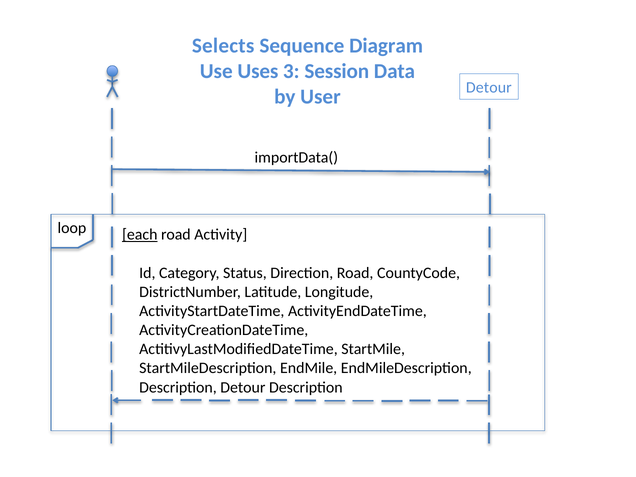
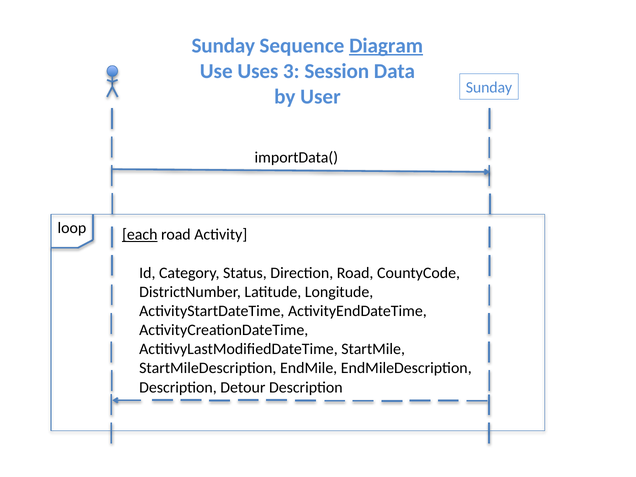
Selects at (223, 46): Selects -> Sunday
Diagram underline: none -> present
User Detour: Detour -> Sunday
